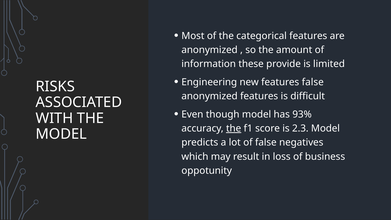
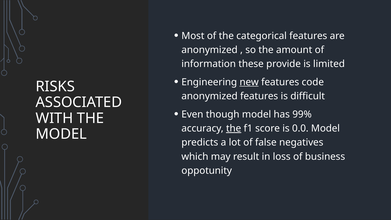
new underline: none -> present
features false: false -> code
93%: 93% -> 99%
2.3: 2.3 -> 0.0
